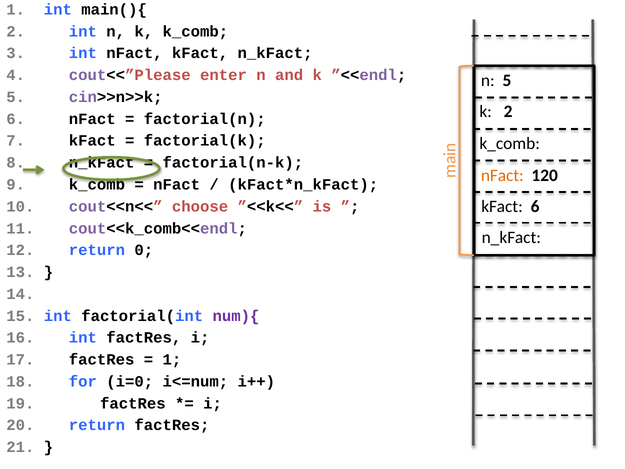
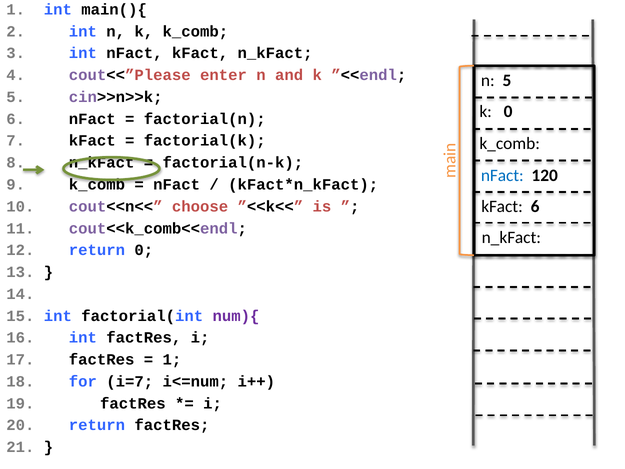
k 2: 2 -> 0
nFact at (502, 175) colour: orange -> blue
i=0: i=0 -> i=7
